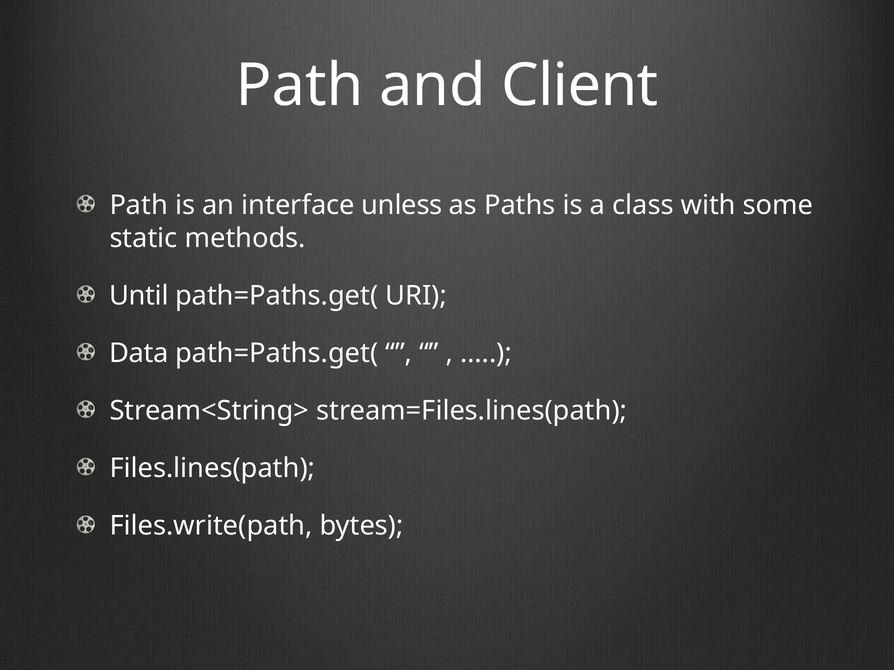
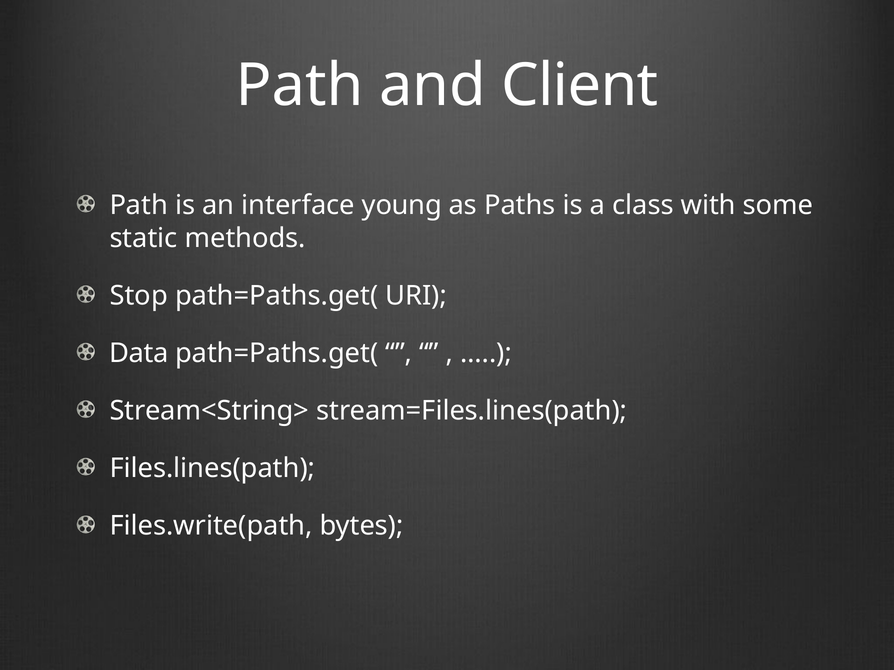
unless: unless -> young
Until: Until -> Stop
